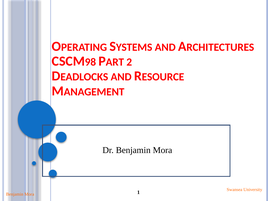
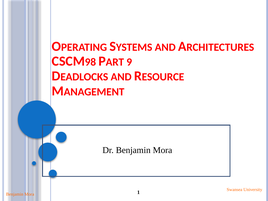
2: 2 -> 9
